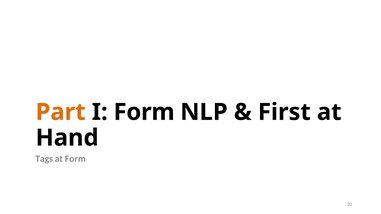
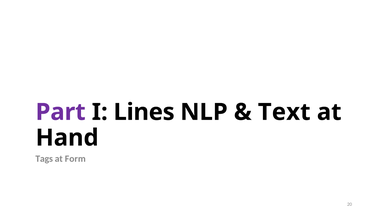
Part colour: orange -> purple
I Form: Form -> Lines
First: First -> Text
